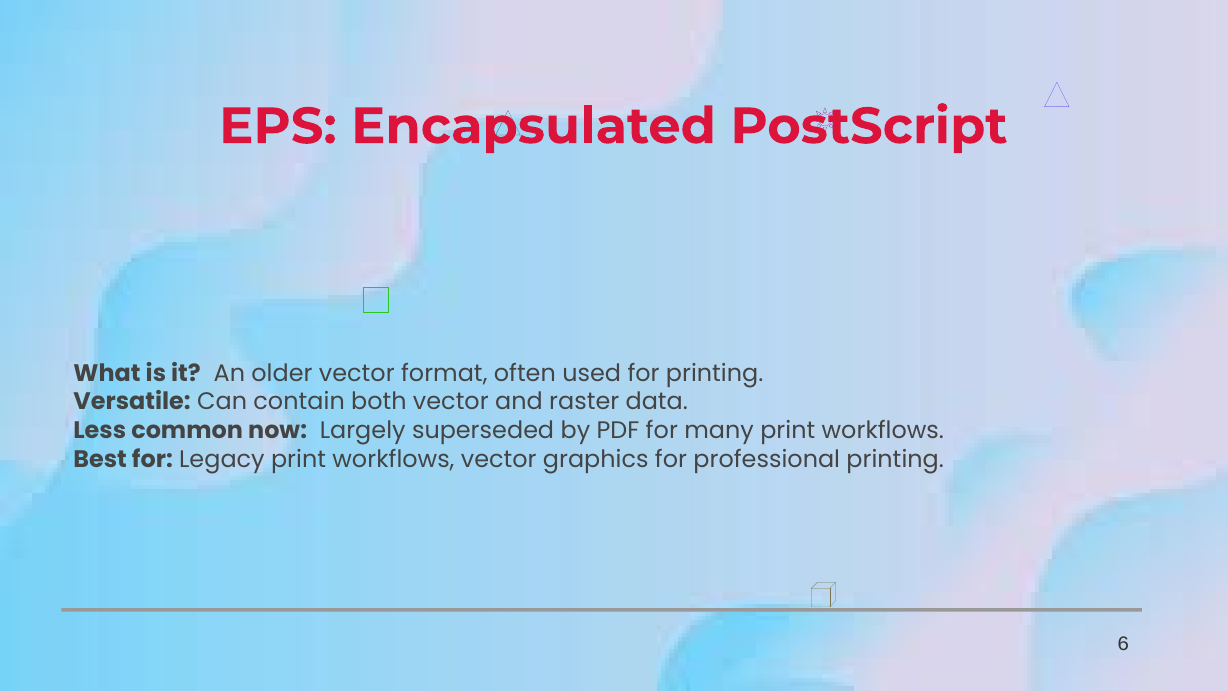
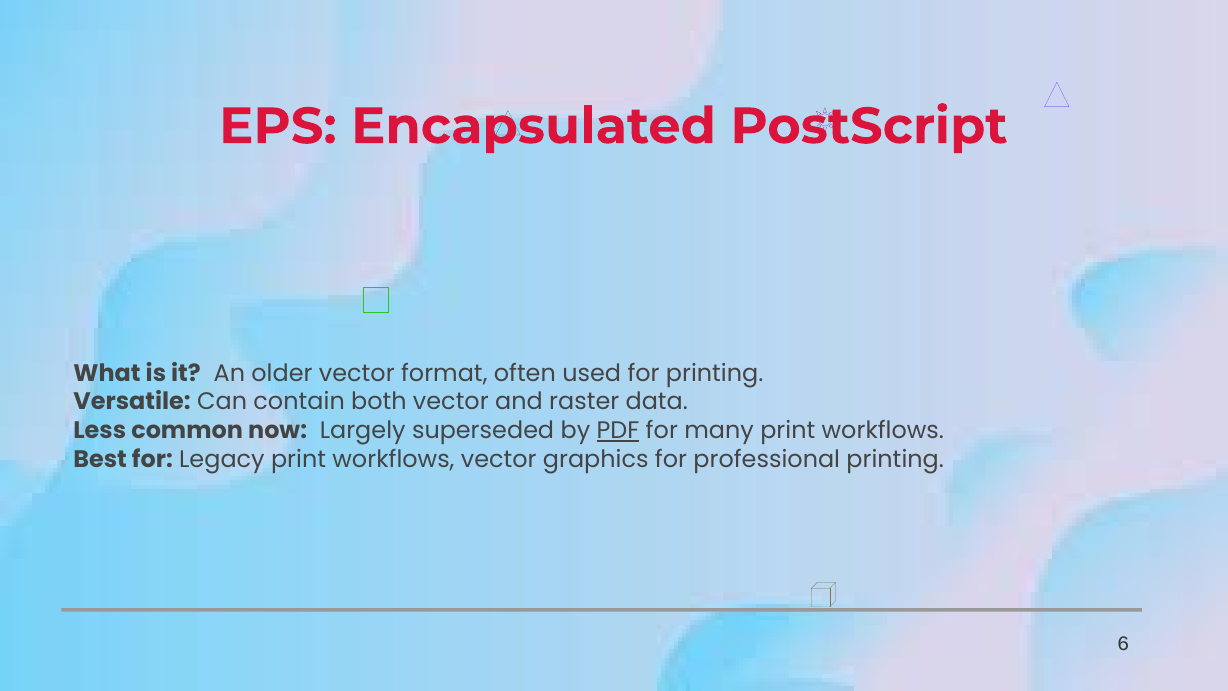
PDF underline: none -> present
